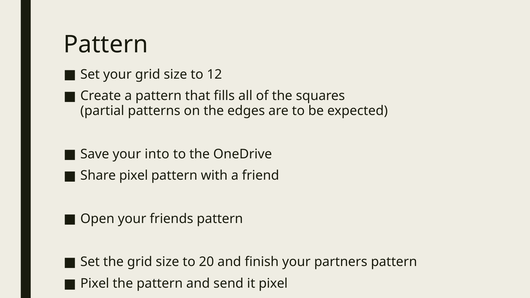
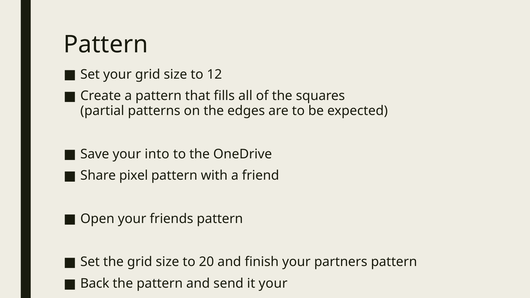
Pixel at (95, 284): Pixel -> Back
it pixel: pixel -> your
